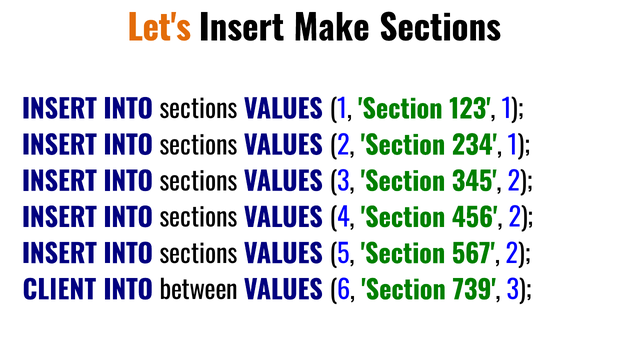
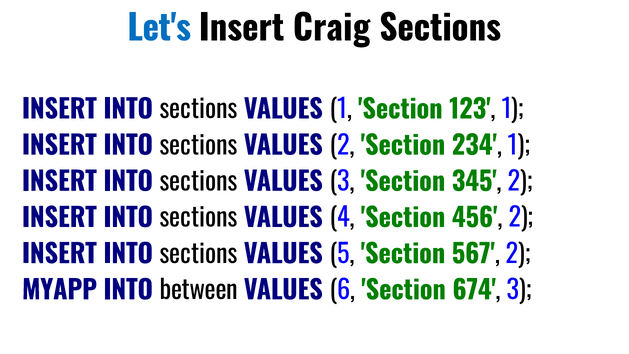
Let's colour: orange -> blue
Make: Make -> Craig
CLIENT: CLIENT -> MYAPP
739: 739 -> 674
